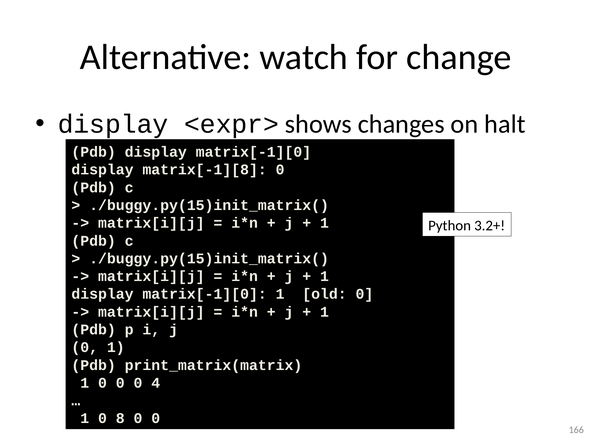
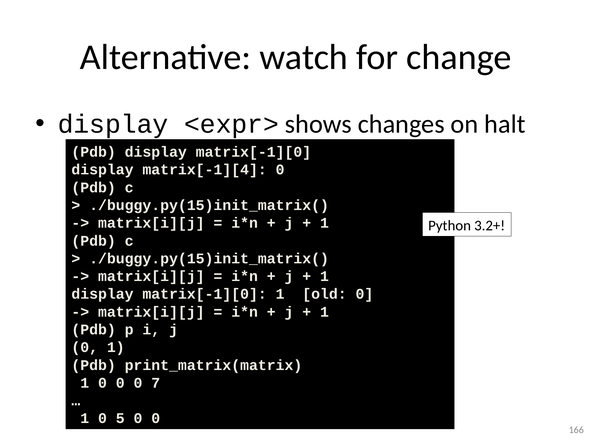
matrix[-1][8: matrix[-1][8 -> matrix[-1][4
4: 4 -> 7
8: 8 -> 5
